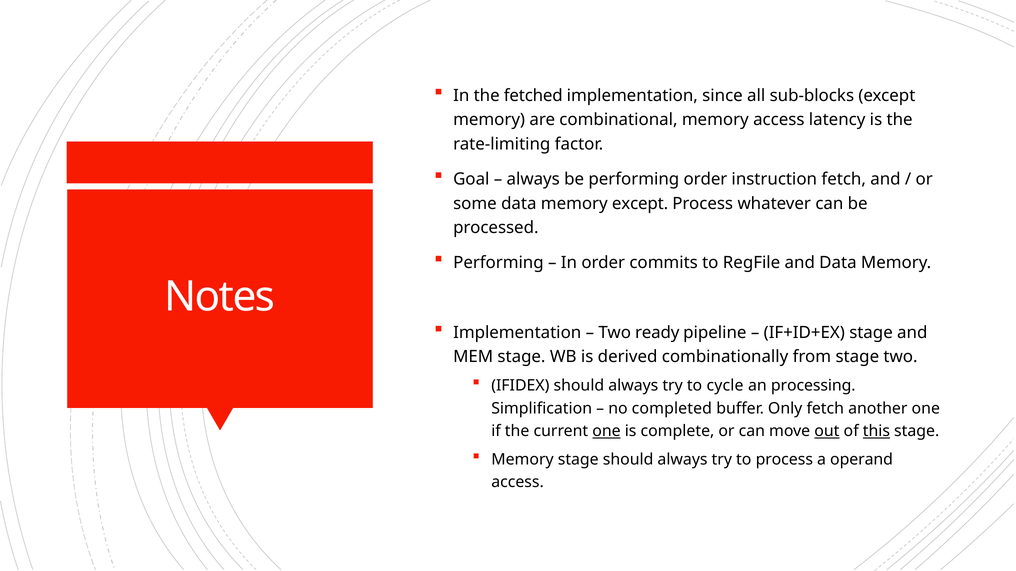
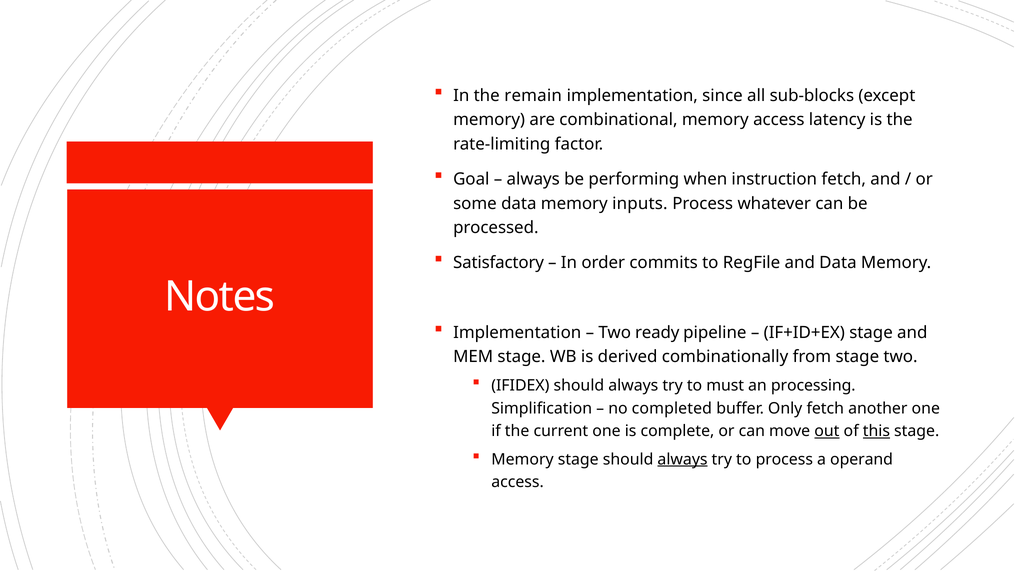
fetched: fetched -> remain
performing order: order -> when
memory except: except -> inputs
Performing at (498, 263): Performing -> Satisfactory
cycle: cycle -> must
one at (606, 432) underline: present -> none
always at (683, 460) underline: none -> present
